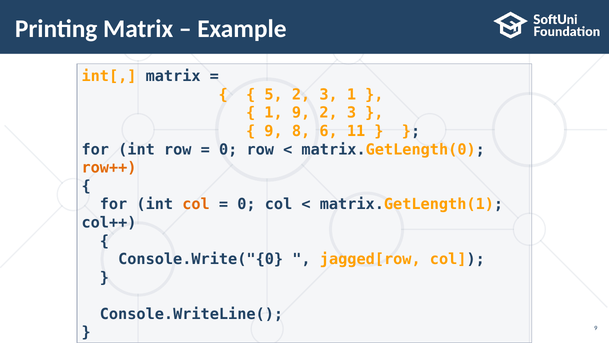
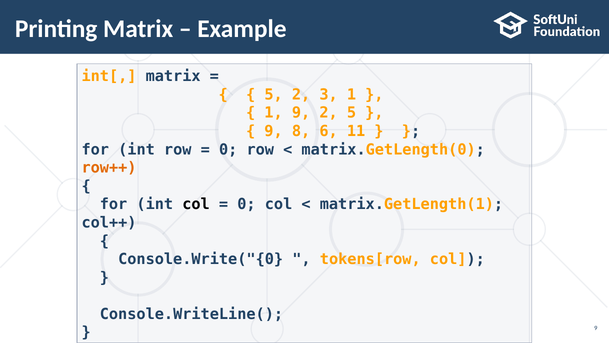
9 2 3: 3 -> 5
col at (196, 204) colour: orange -> black
jagged[row: jagged[row -> tokens[row
